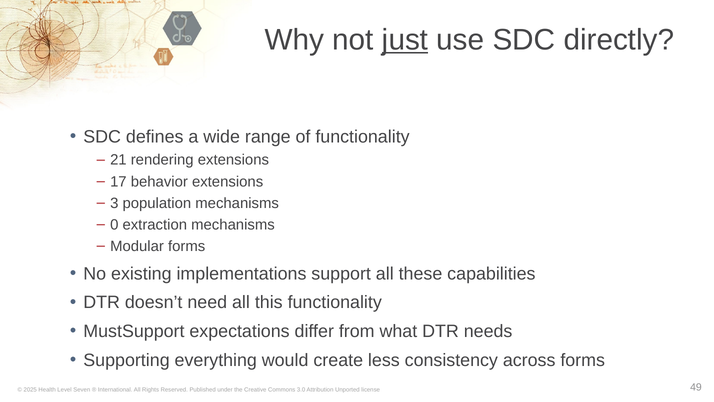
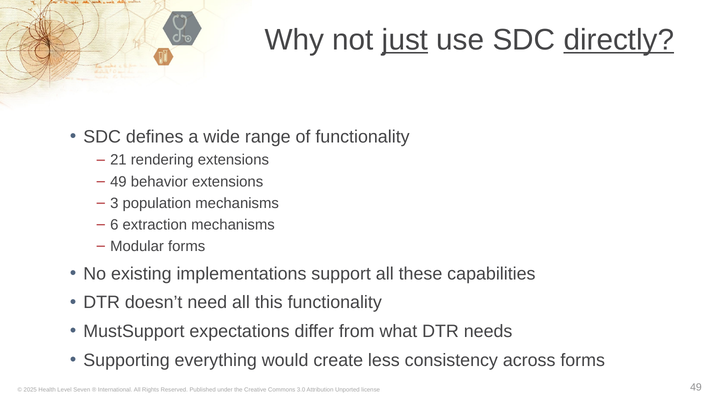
directly underline: none -> present
17 at (118, 181): 17 -> 49
0: 0 -> 6
